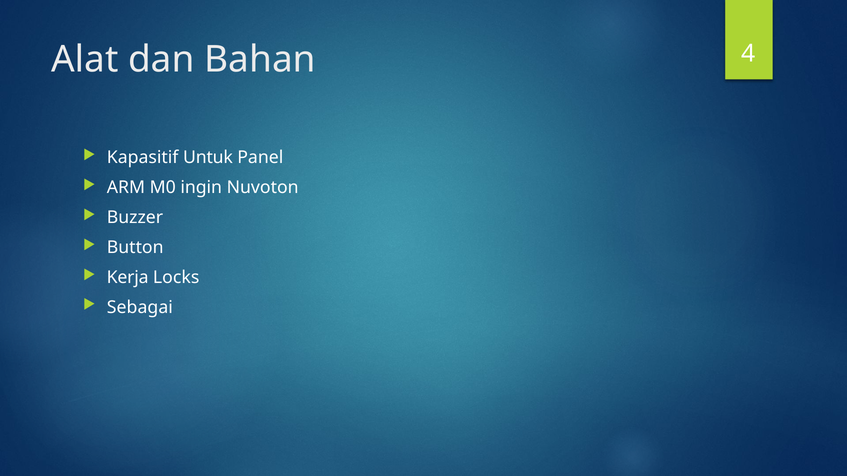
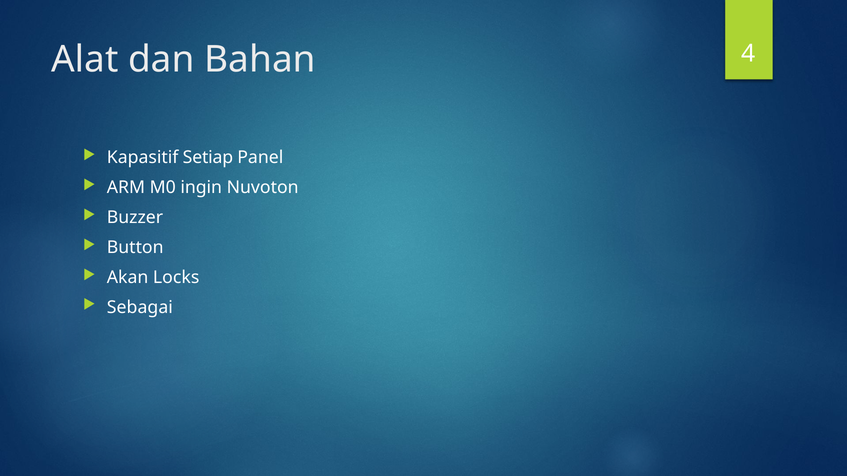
Untuk: Untuk -> Setiap
Kerja: Kerja -> Akan
